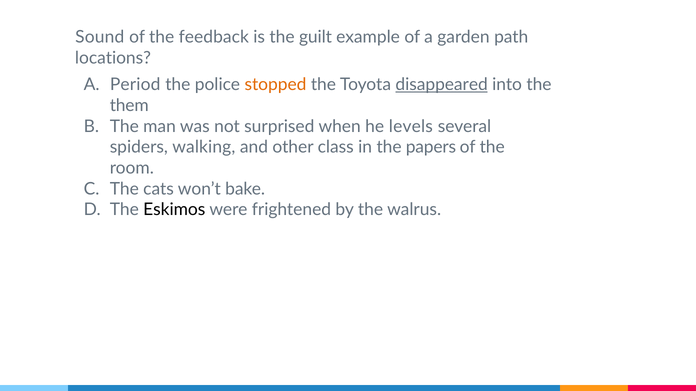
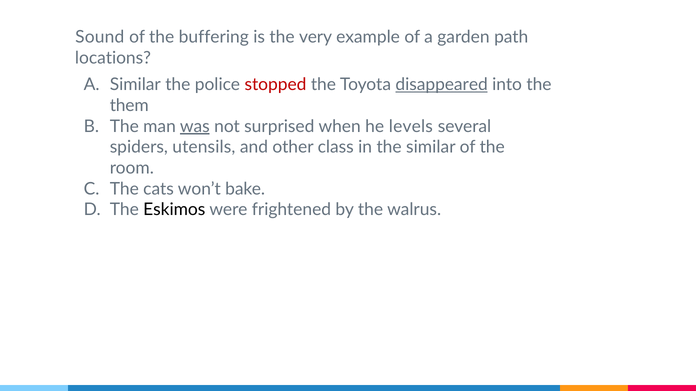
feedback: feedback -> buffering
guilt: guilt -> very
A Period: Period -> Similar
stopped colour: orange -> red
was underline: none -> present
walking: walking -> utensils
the papers: papers -> similar
